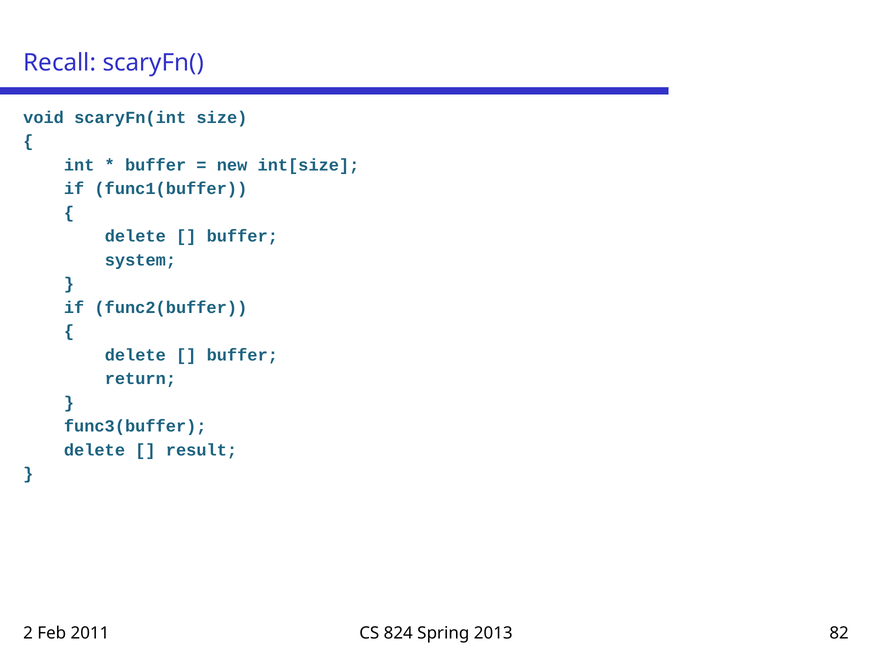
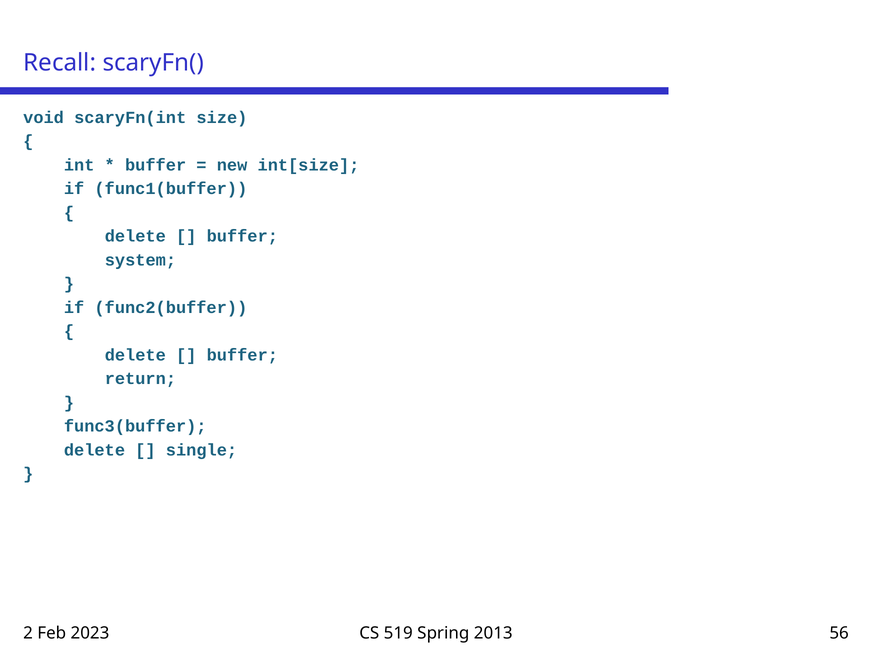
result: result -> single
2011: 2011 -> 2023
824: 824 -> 519
82: 82 -> 56
